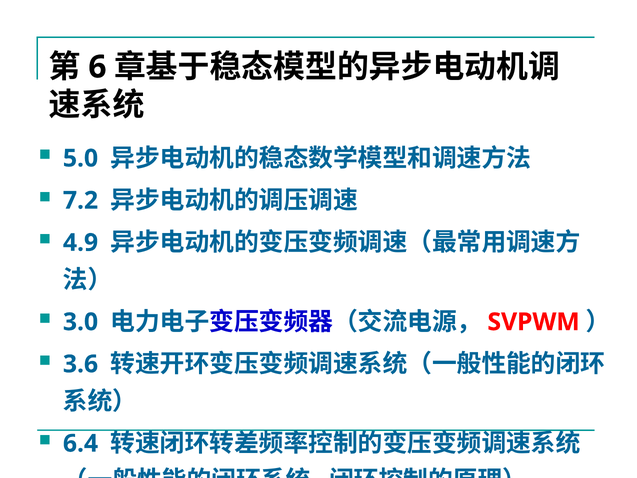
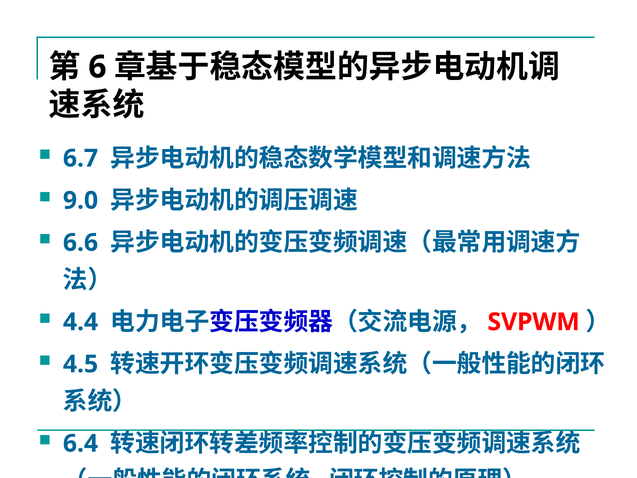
5.0: 5.0 -> 6.7
7.2: 7.2 -> 9.0
4.9: 4.9 -> 6.6
3.0: 3.0 -> 4.4
3.6: 3.6 -> 4.5
